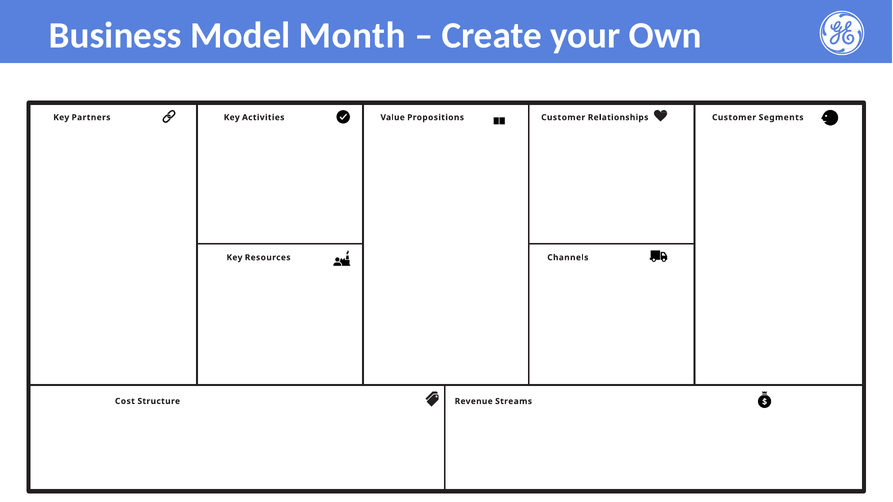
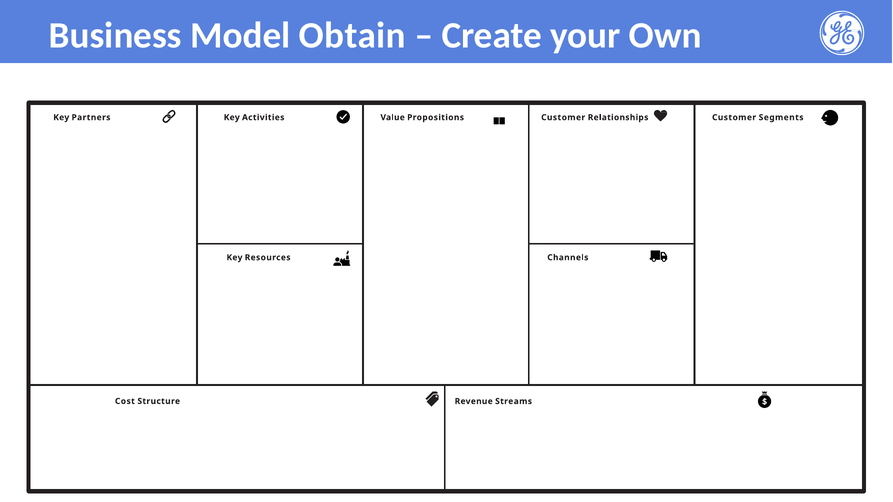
Month: Month -> Obtain
